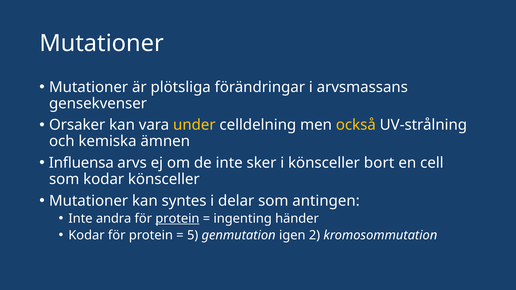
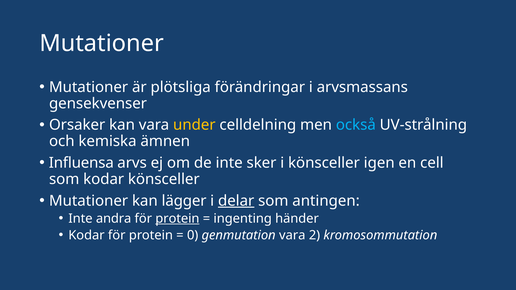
också colour: yellow -> light blue
bort: bort -> igen
syntes: syntes -> lägger
delar underline: none -> present
5: 5 -> 0
genmutation igen: igen -> vara
